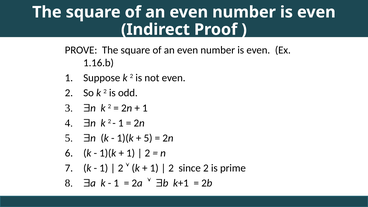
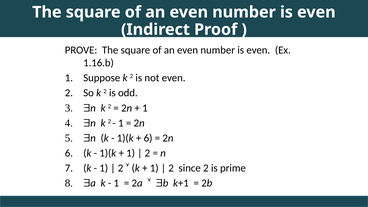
5 at (148, 138): 5 -> 6
